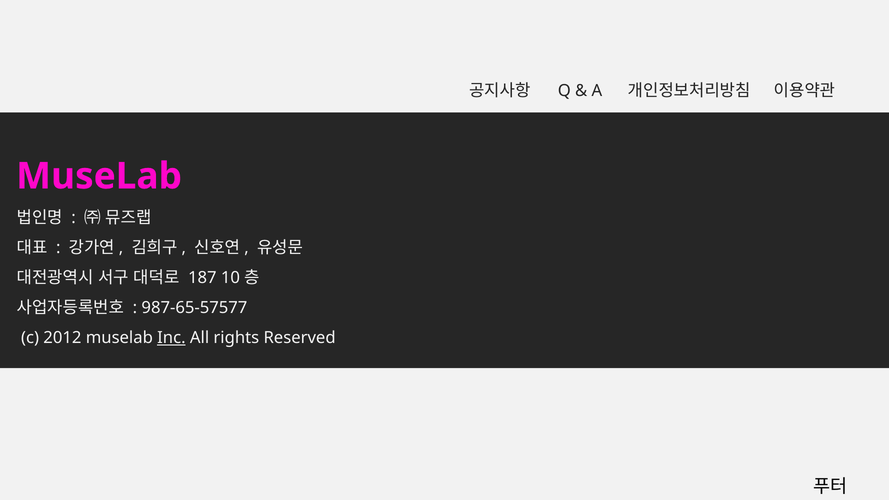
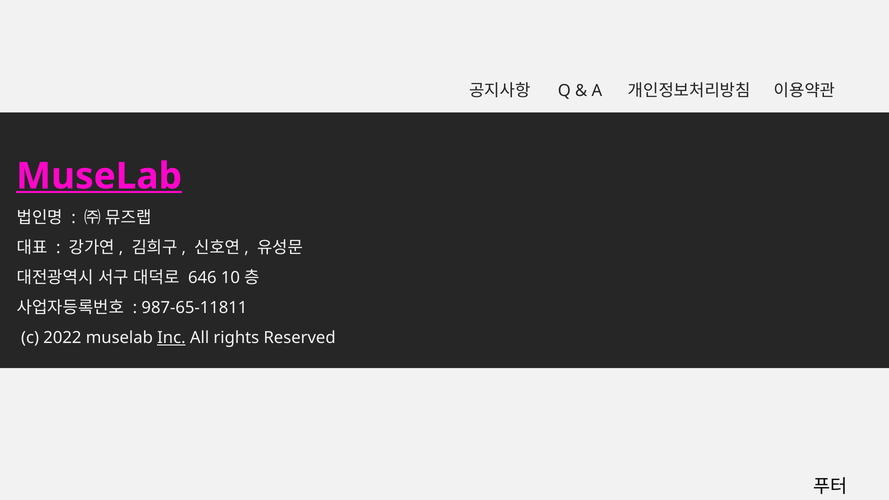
MuseLab at (99, 176) underline: none -> present
187: 187 -> 646
987-65-57577: 987-65-57577 -> 987-65-11811
2012: 2012 -> 2022
